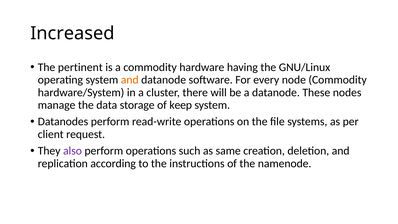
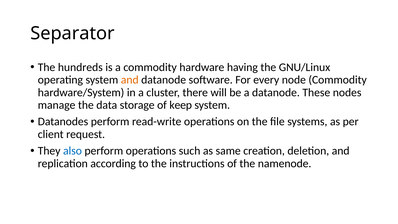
Increased: Increased -> Separator
pertinent: pertinent -> hundreds
also colour: purple -> blue
